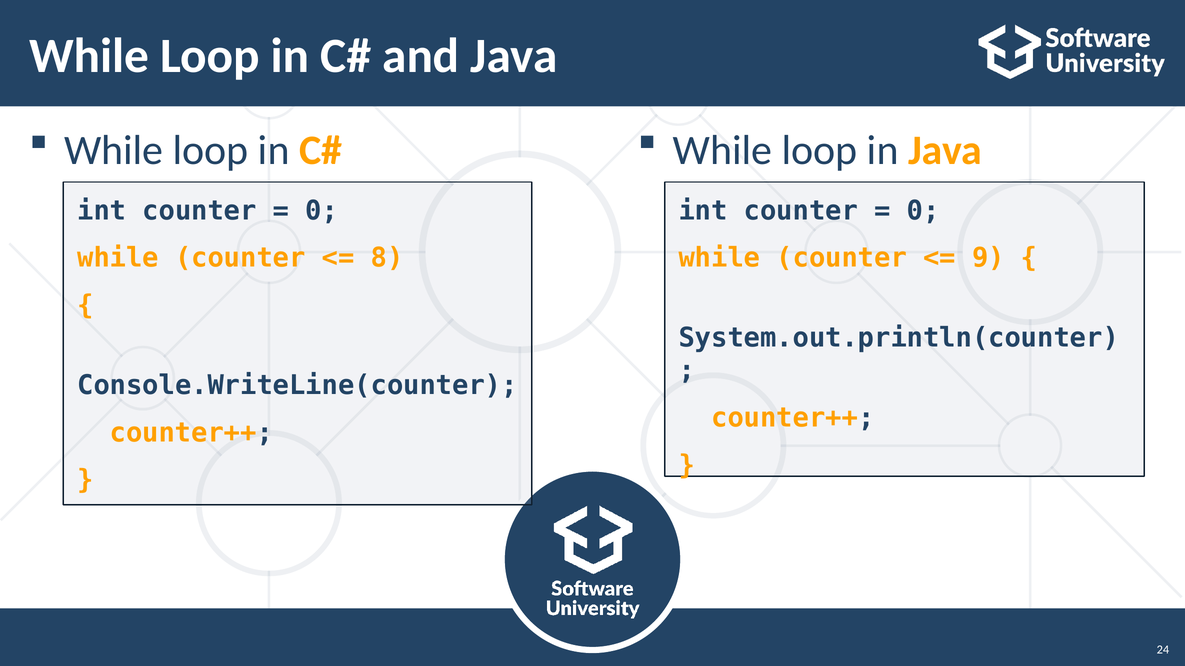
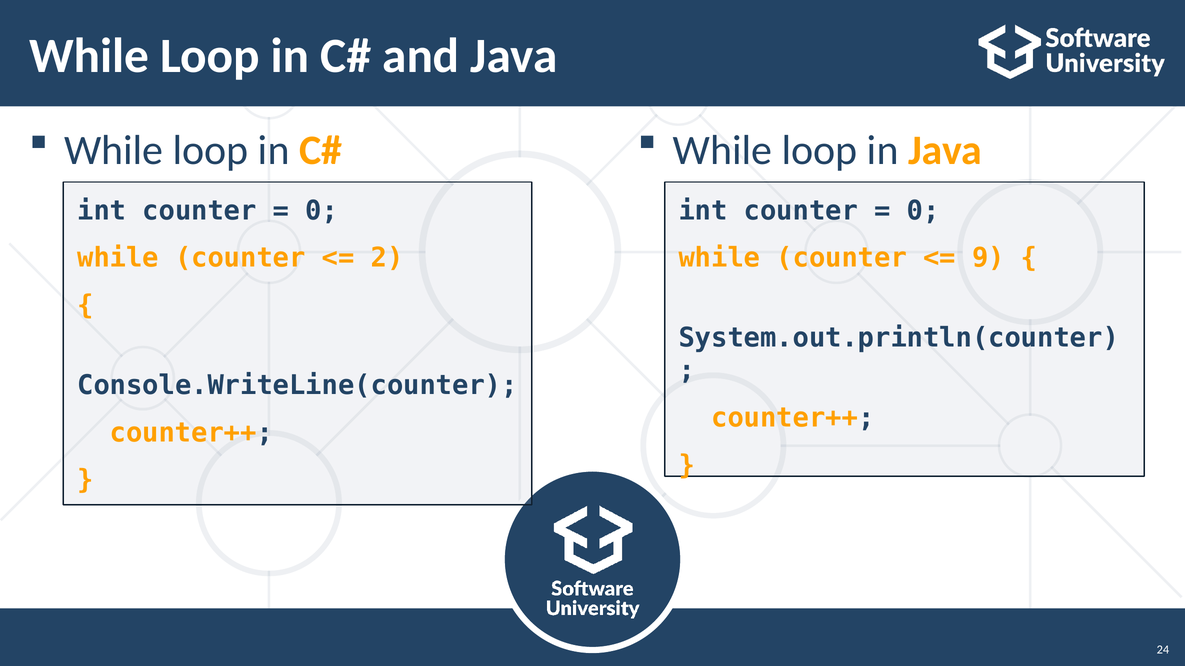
8: 8 -> 2
